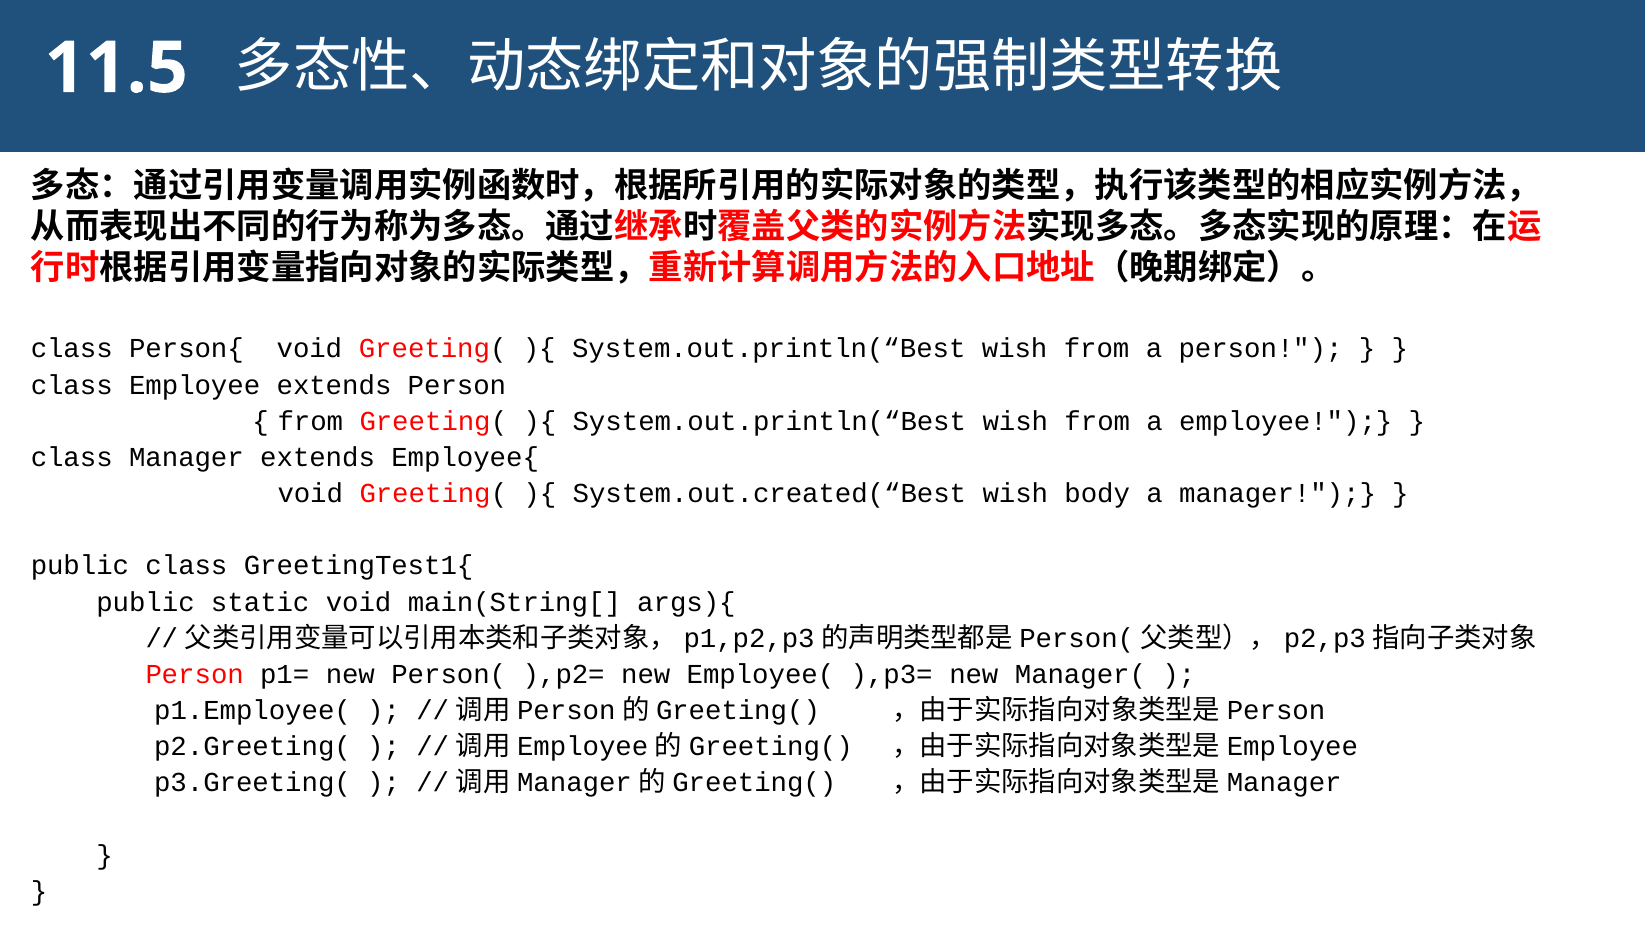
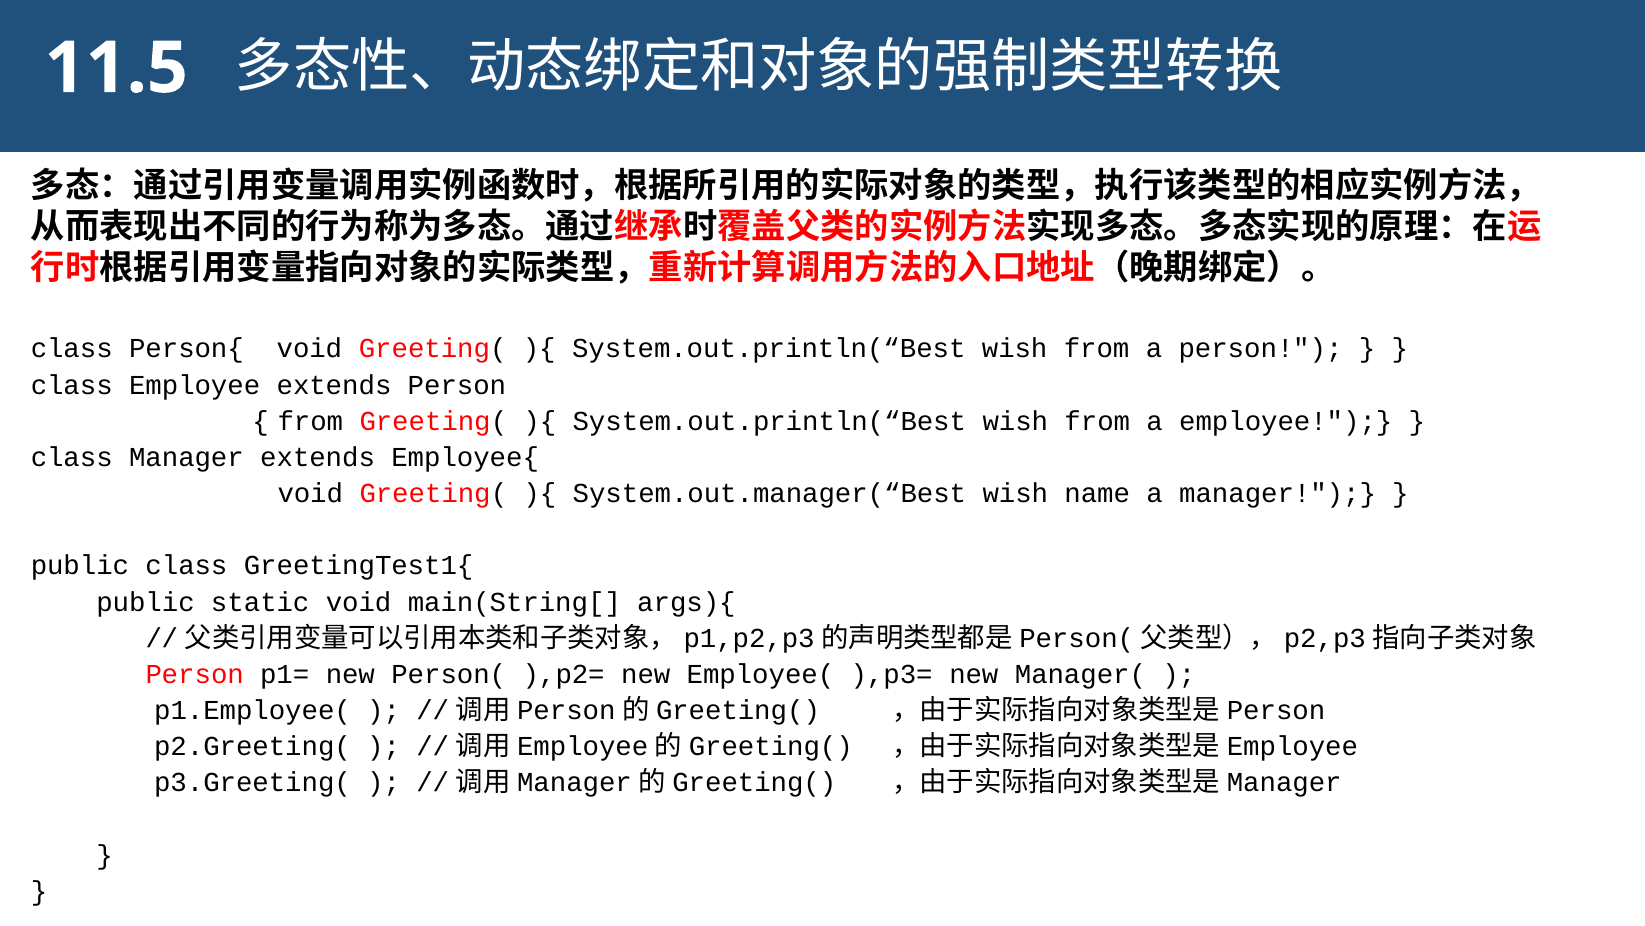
System.out.created(“Best: System.out.created(“Best -> System.out.manager(“Best
body: body -> name
